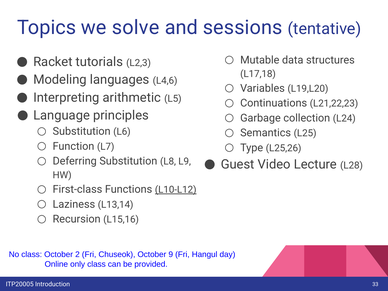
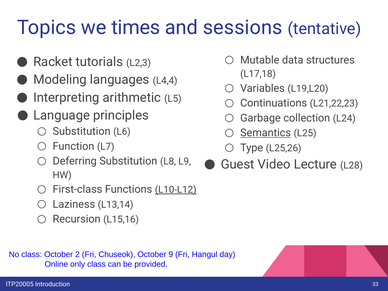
solve: solve -> times
L4,6: L4,6 -> L4,4
Semantics underline: none -> present
